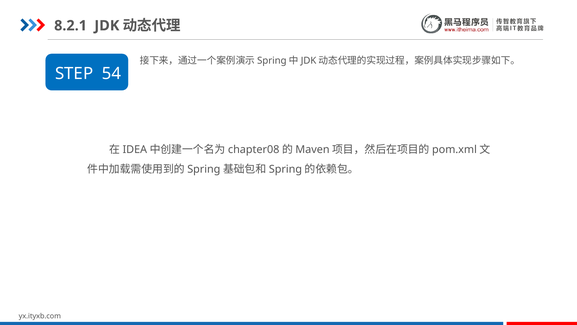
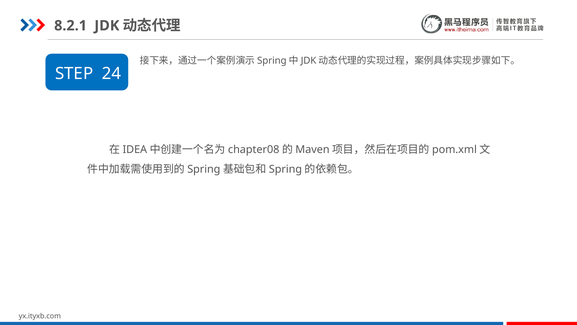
54: 54 -> 24
